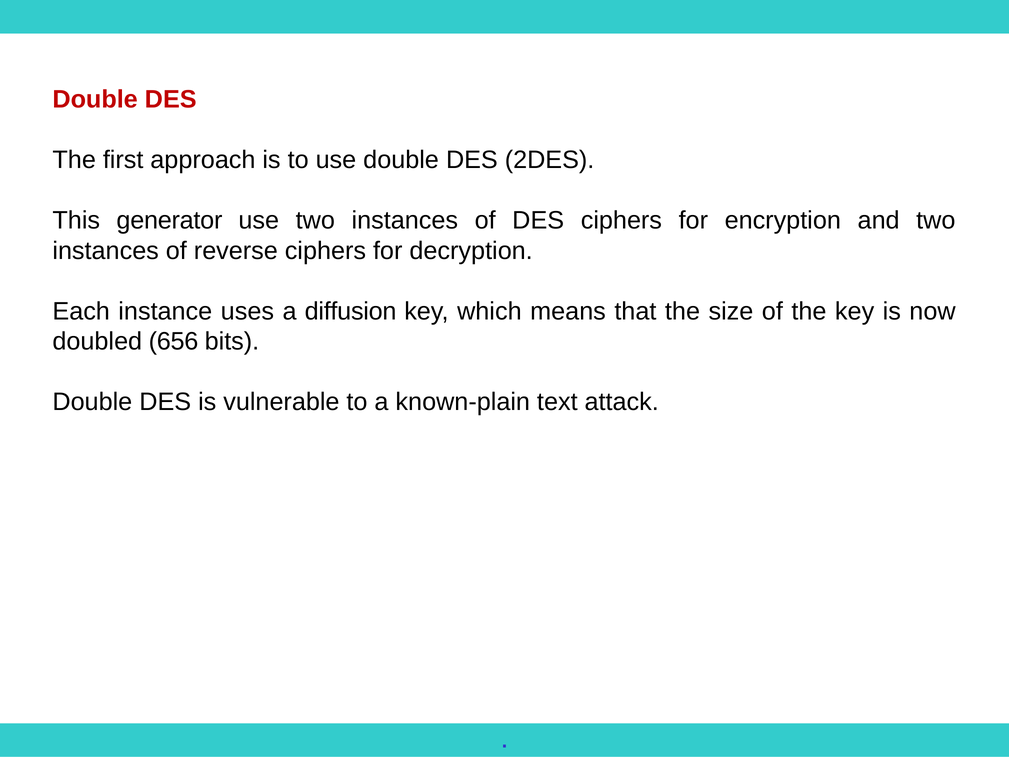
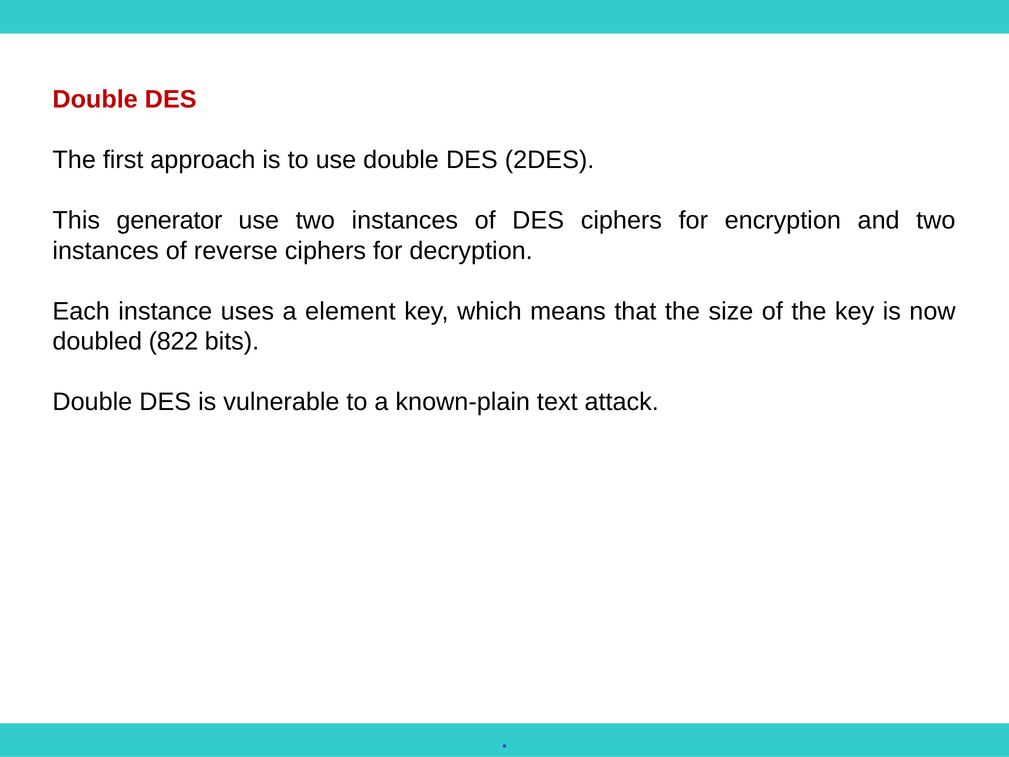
diffusion: diffusion -> element
656: 656 -> 822
